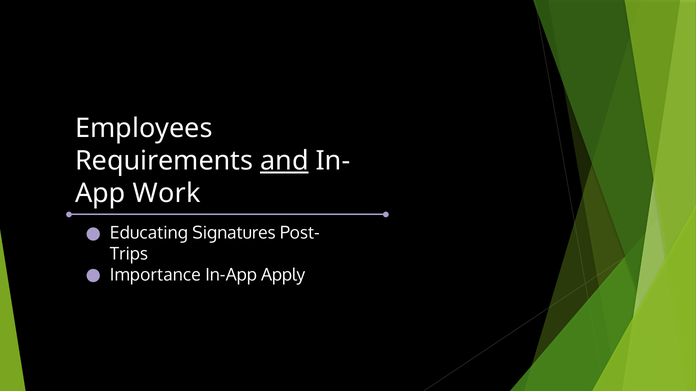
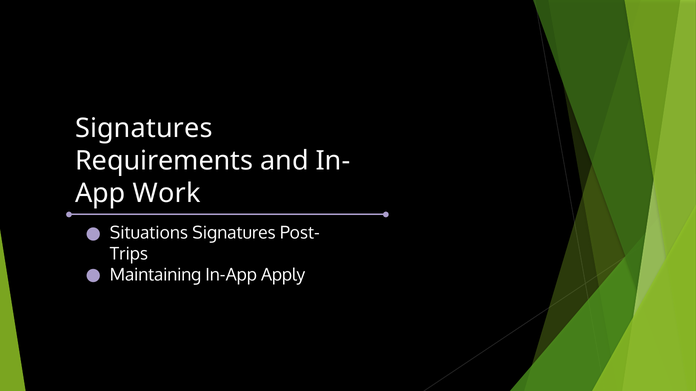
Employees at (144, 129): Employees -> Signatures
and underline: present -> none
Educating: Educating -> Situations
Importance: Importance -> Maintaining
